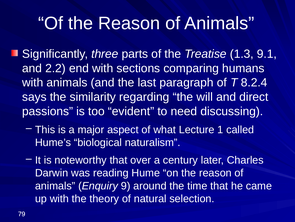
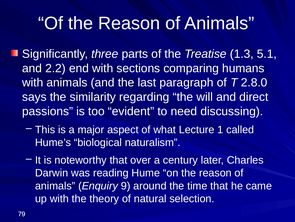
9.1: 9.1 -> 5.1
8.2.4: 8.2.4 -> 2.8.0
